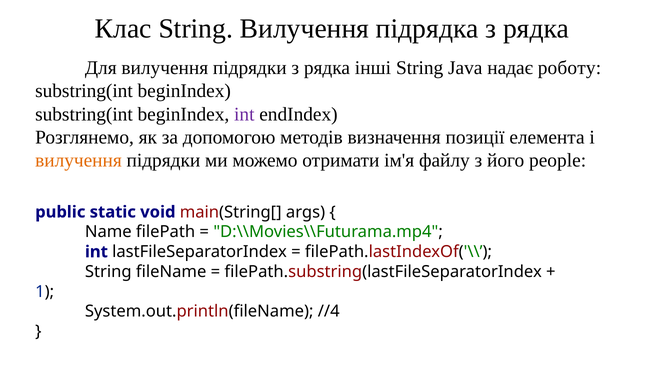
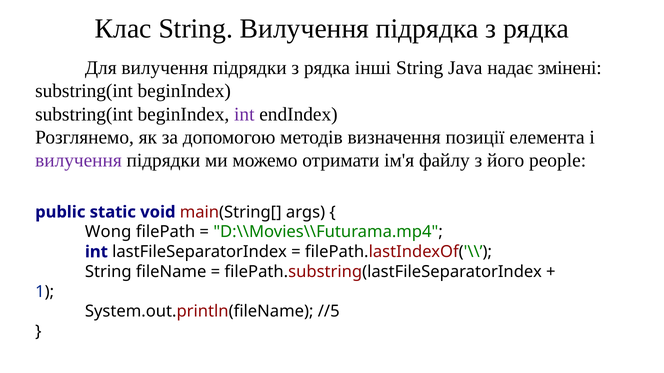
роботу: роботу -> змінені
вилучення at (78, 161) colour: orange -> purple
Name: Name -> Wong
//4: //4 -> //5
